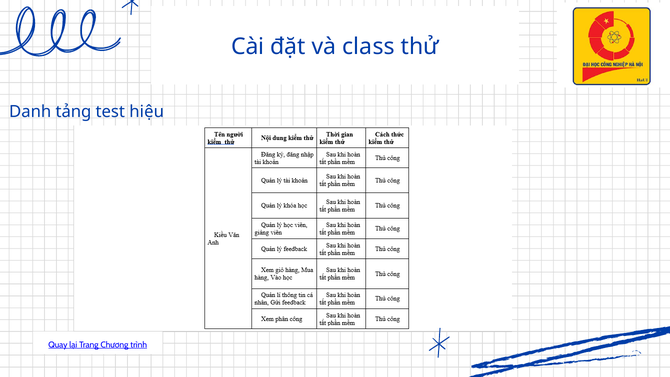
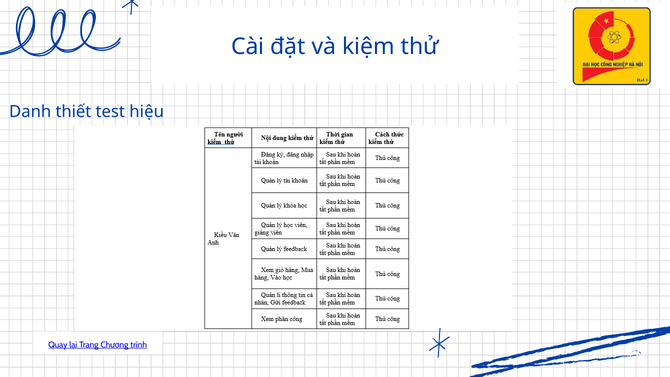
class: class -> kiệm
tảng: tảng -> thiết
